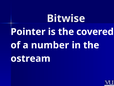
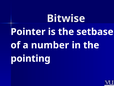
covered: covered -> setbase
ostream: ostream -> pointing
